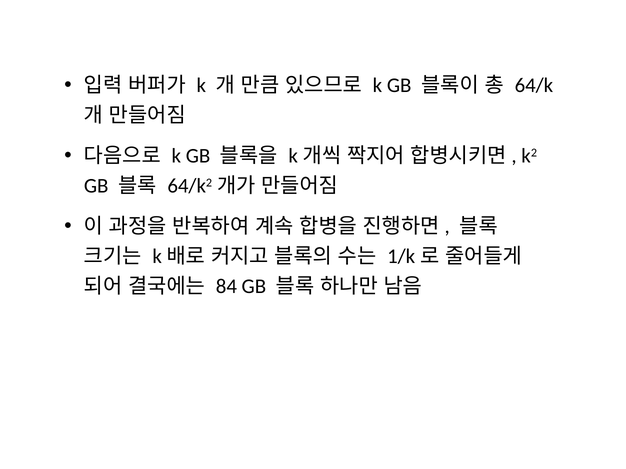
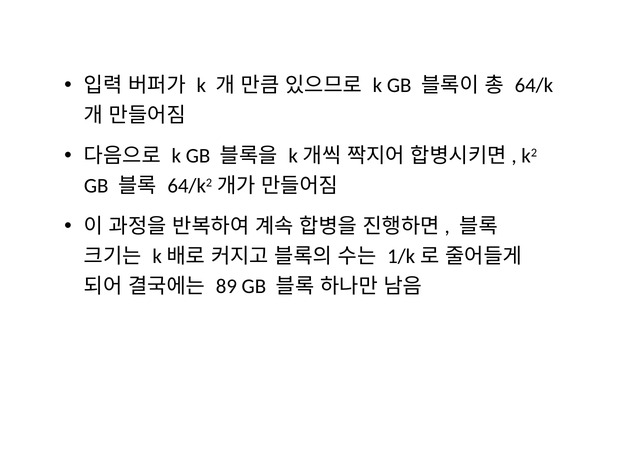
84: 84 -> 89
